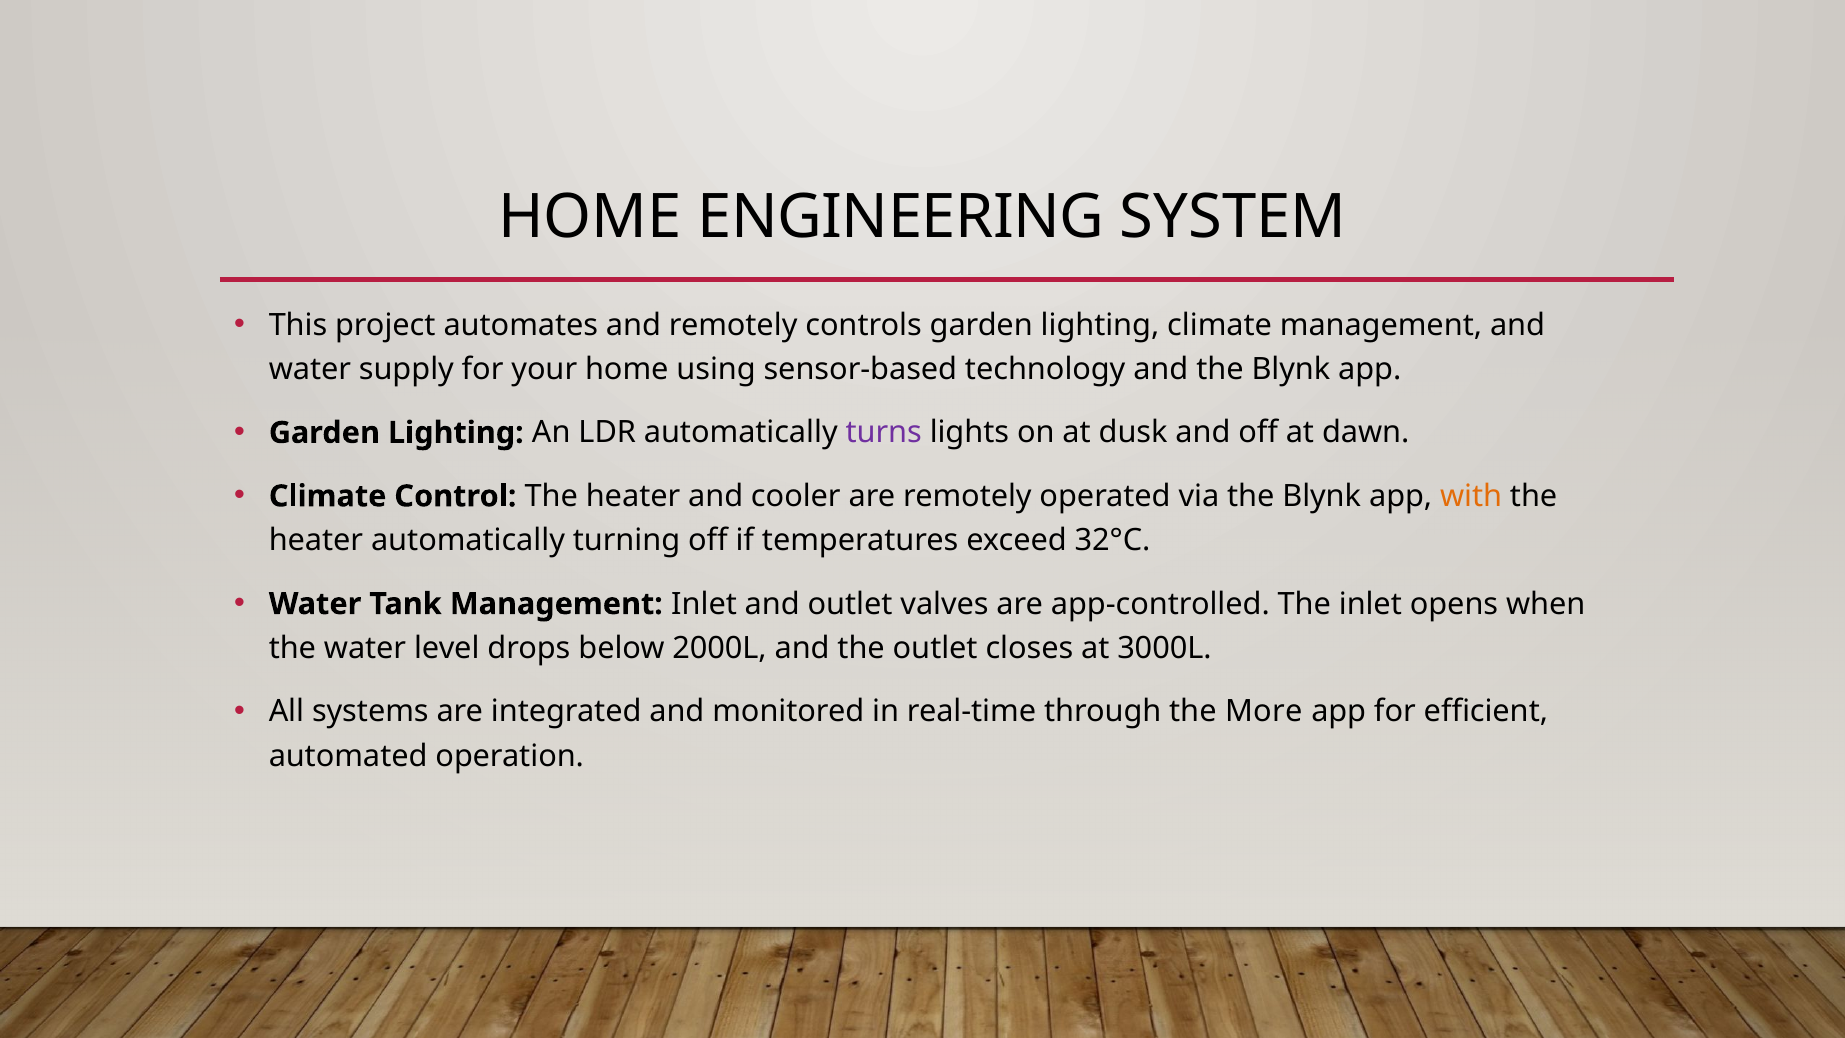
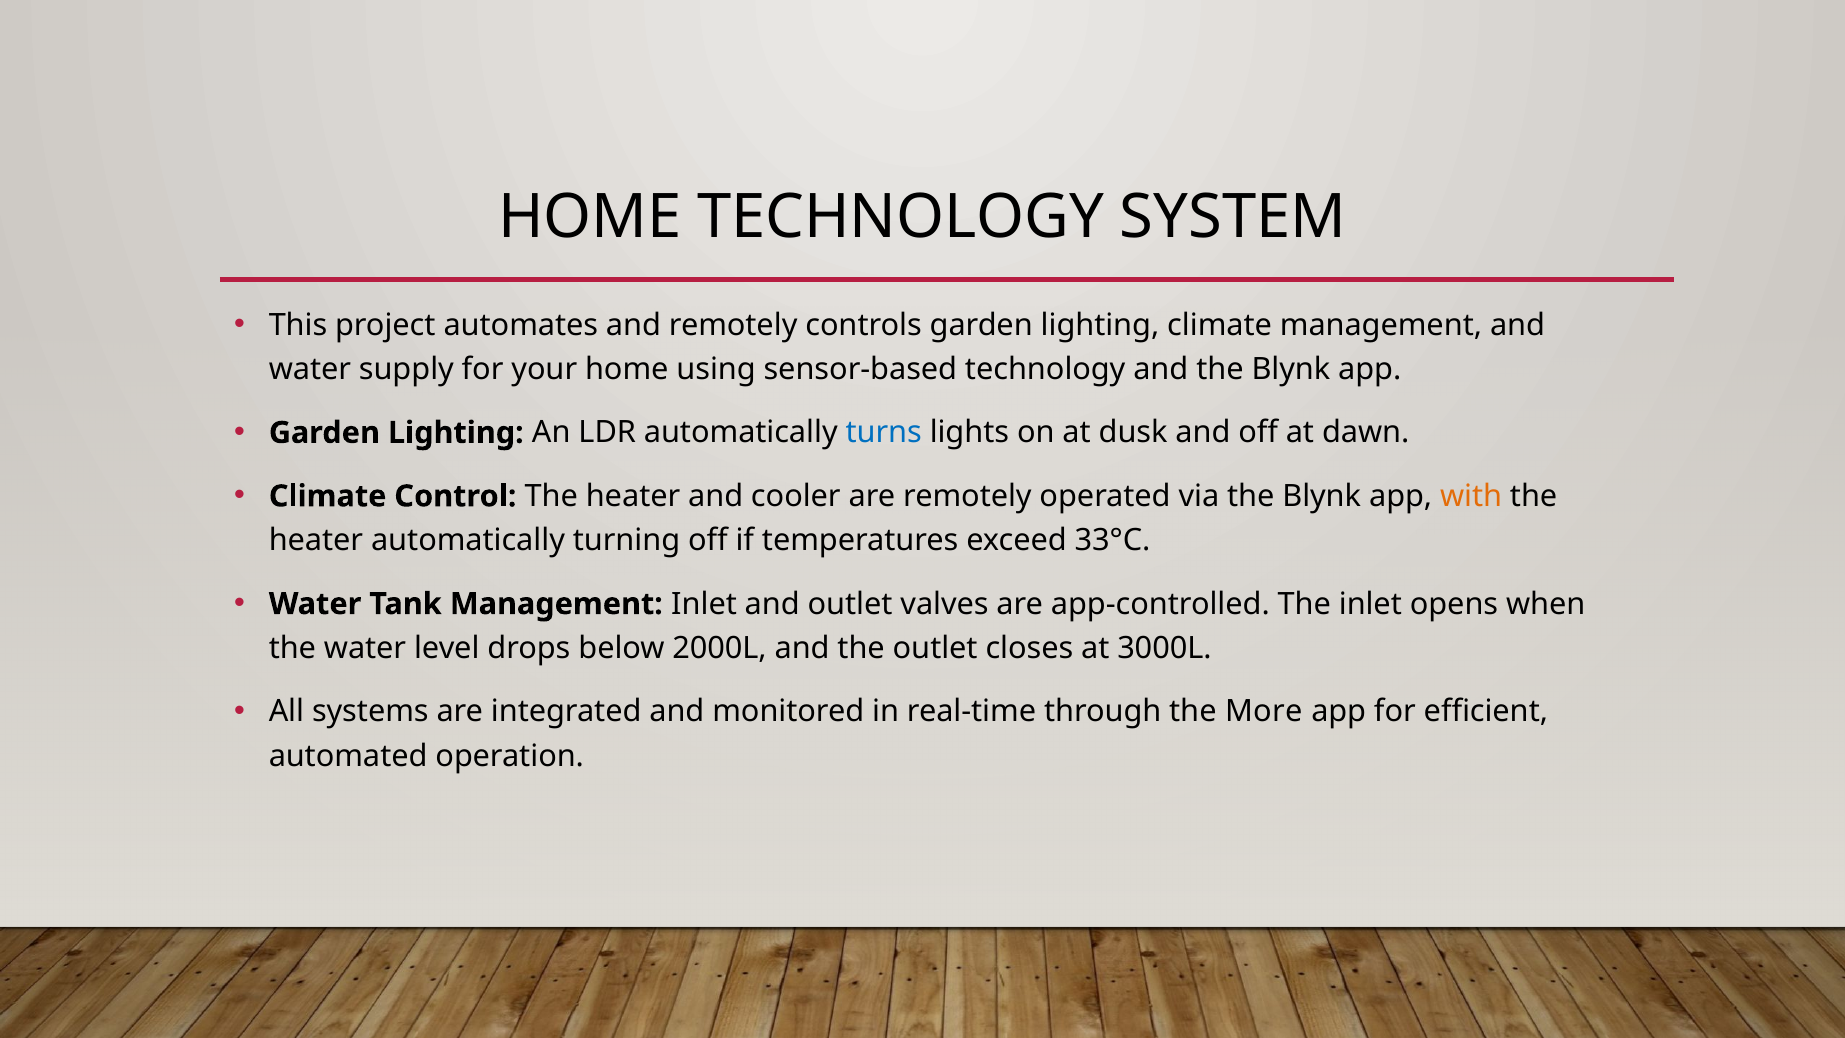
HOME ENGINEERING: ENGINEERING -> TECHNOLOGY
turns colour: purple -> blue
32°C: 32°C -> 33°C
